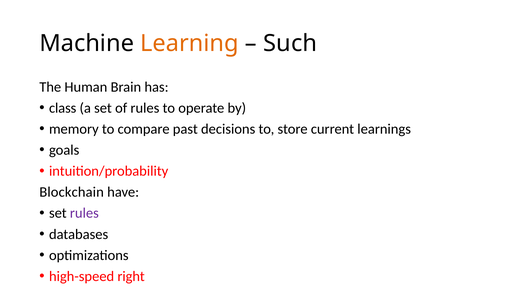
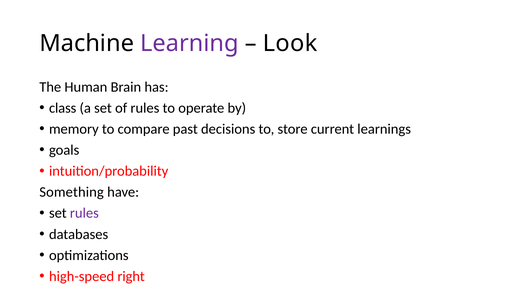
Learning colour: orange -> purple
Such: Such -> Look
Blockchain: Blockchain -> Something
